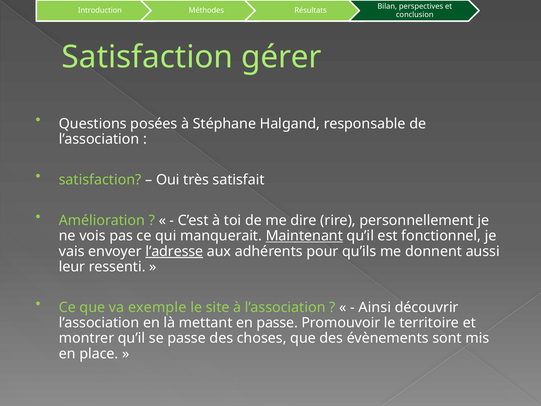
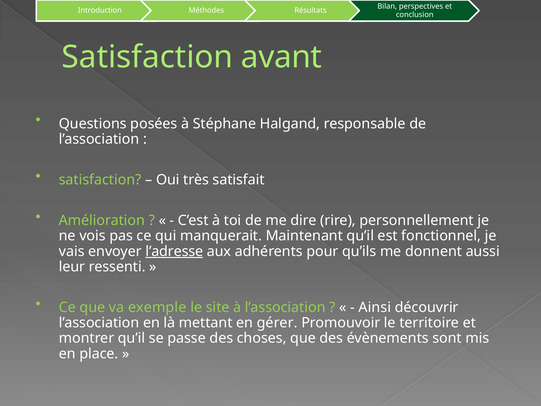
gérer: gérer -> avant
Maintenant underline: present -> none
en passe: passe -> gérer
